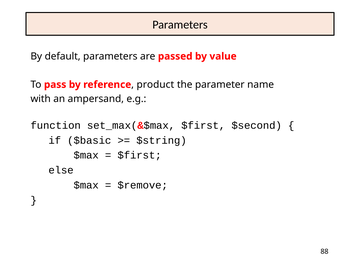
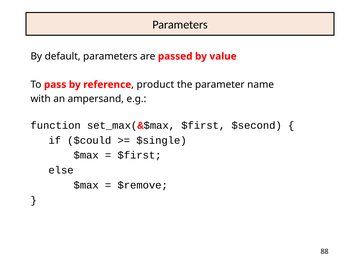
$basic: $basic -> $could
$string: $string -> $single
